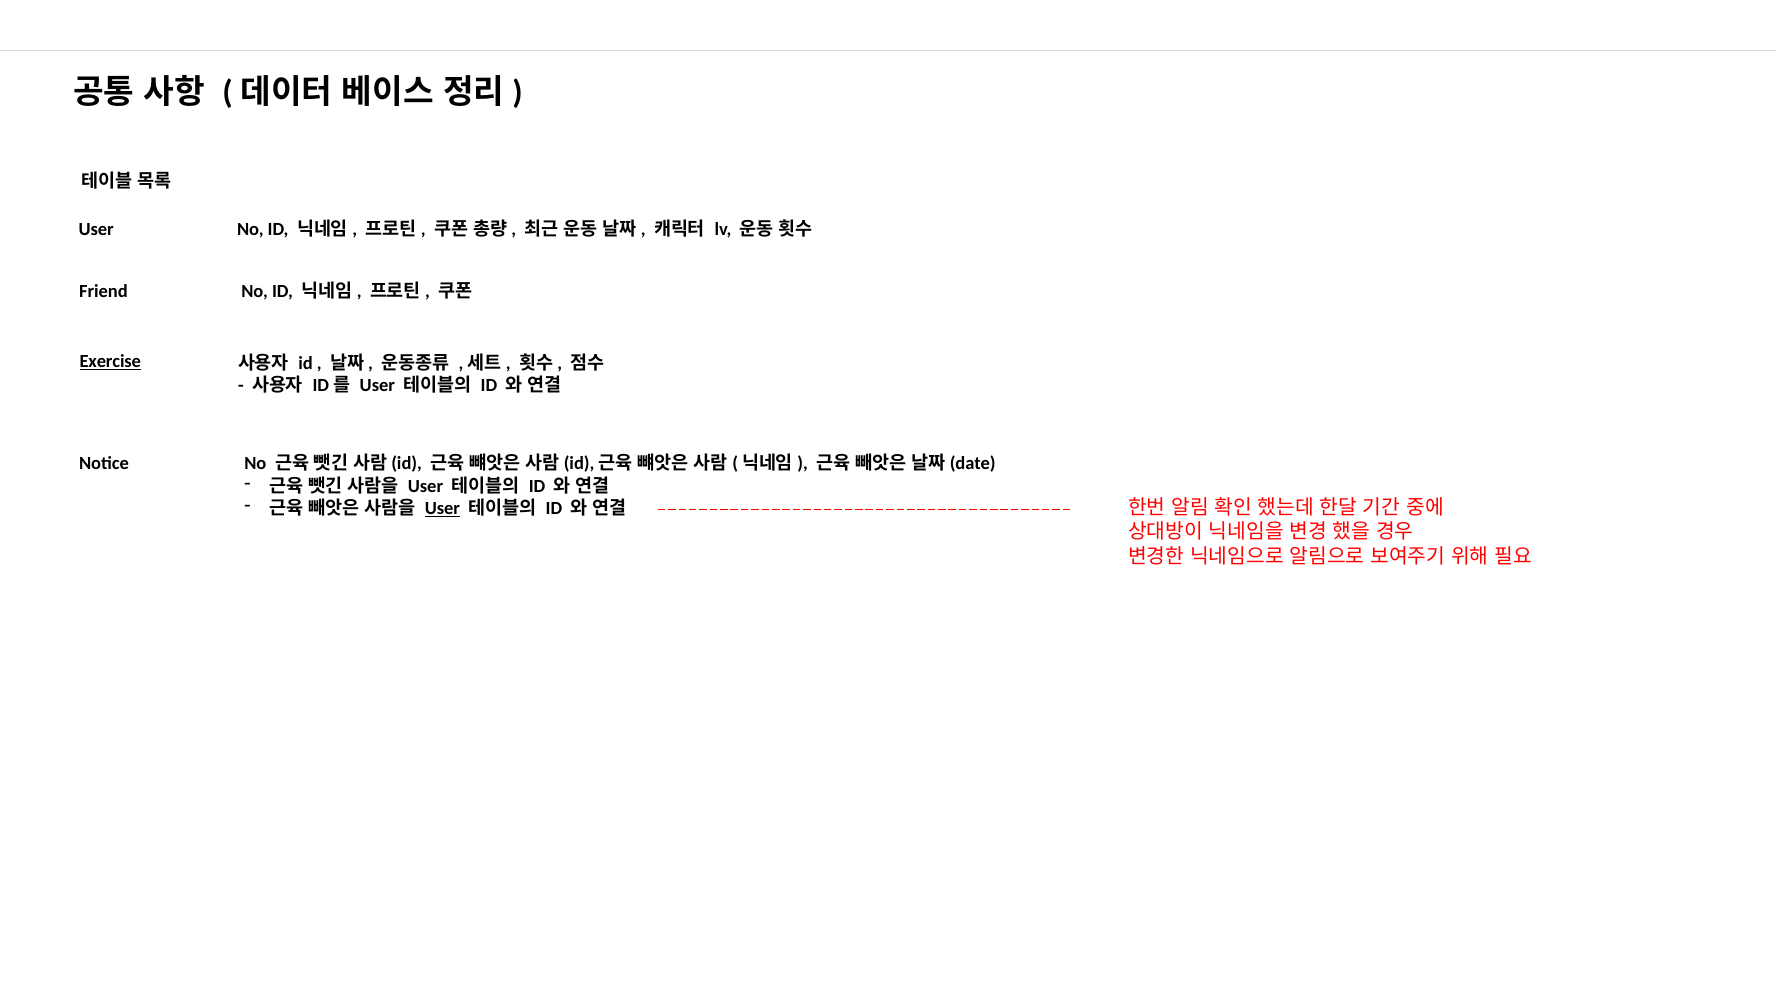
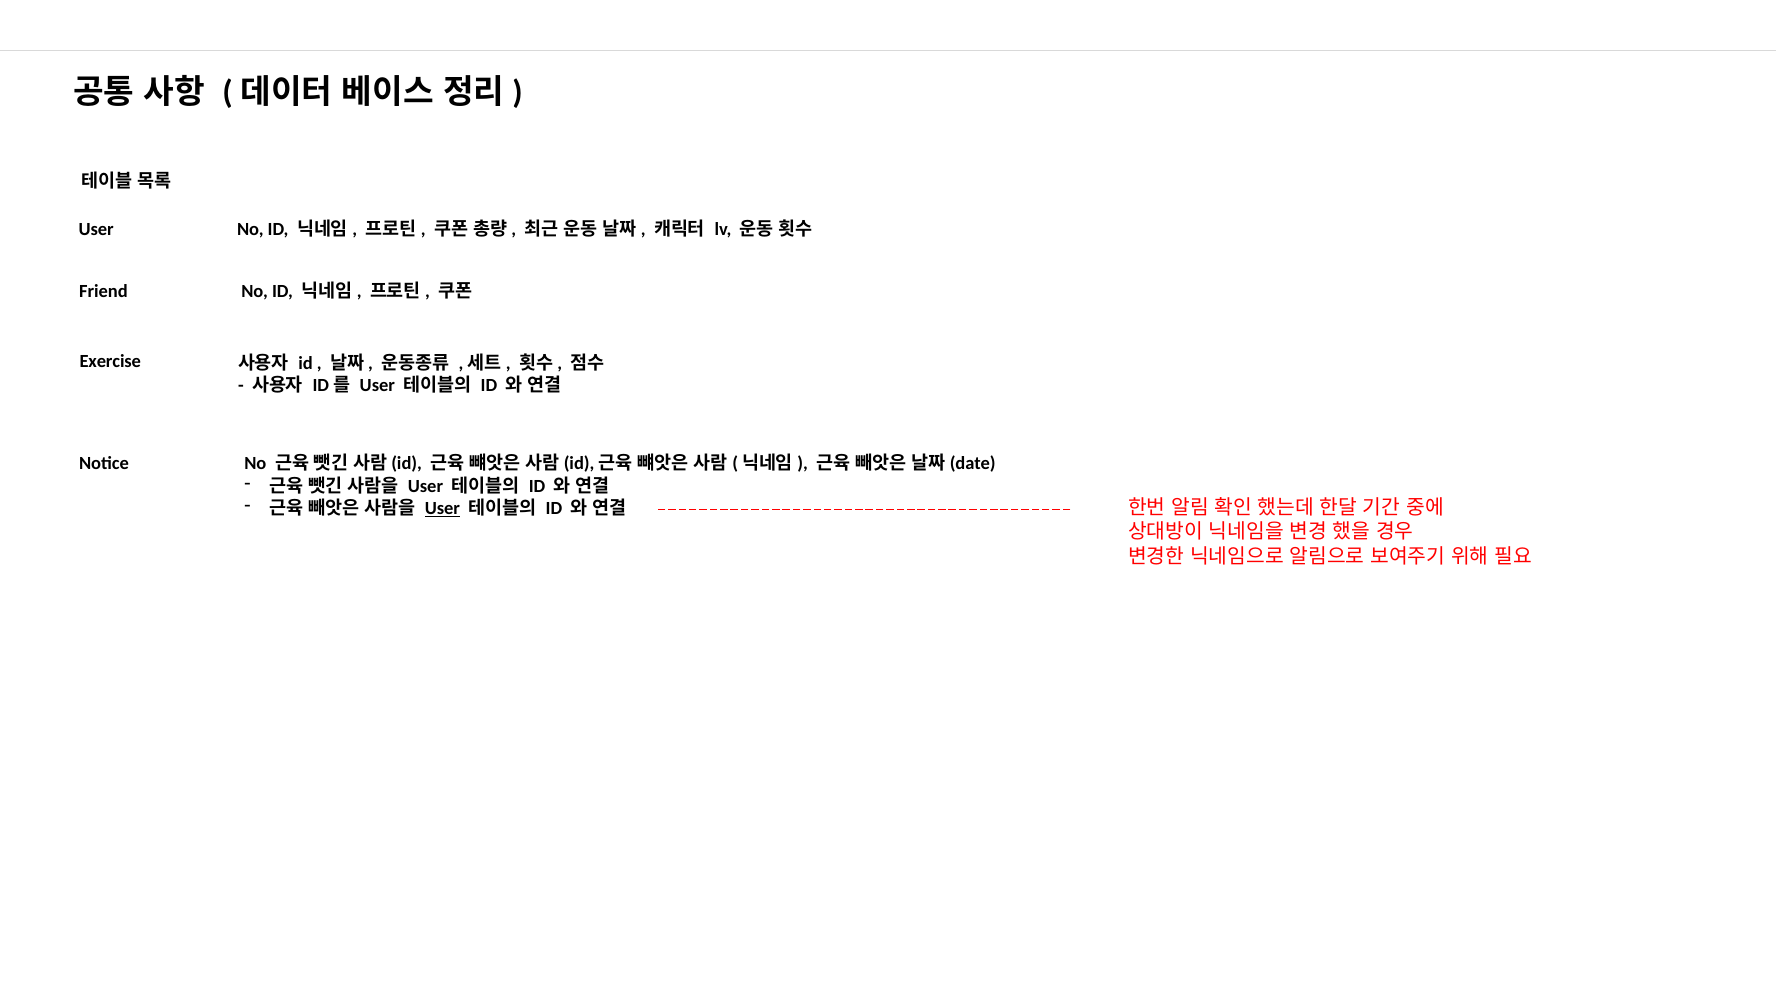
Exercise underline: present -> none
